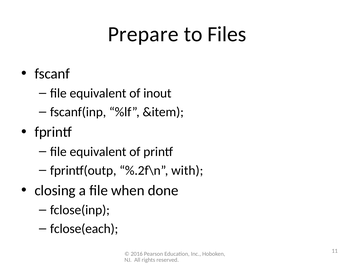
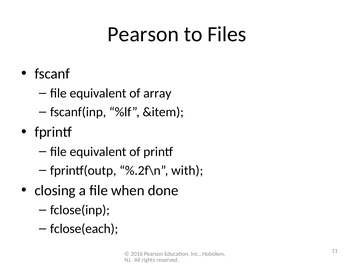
Prepare at (143, 34): Prepare -> Pearson
inout: inout -> array
